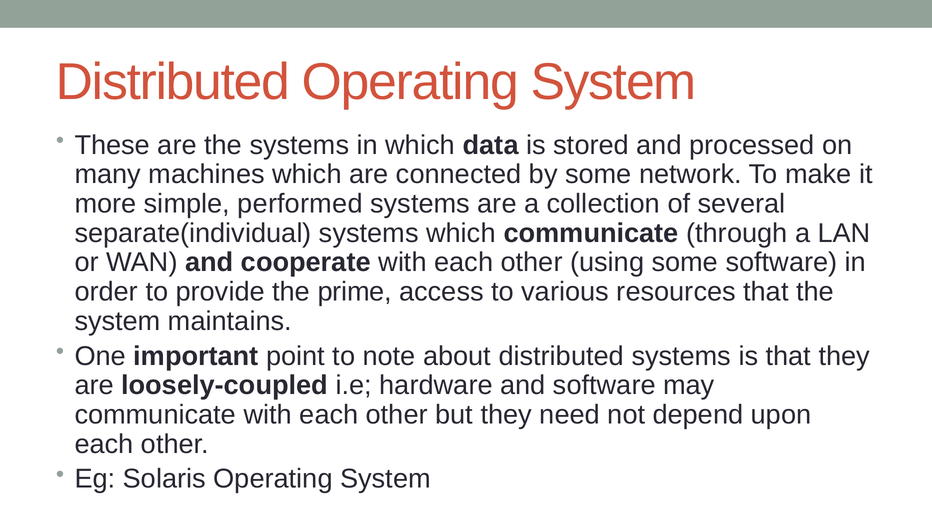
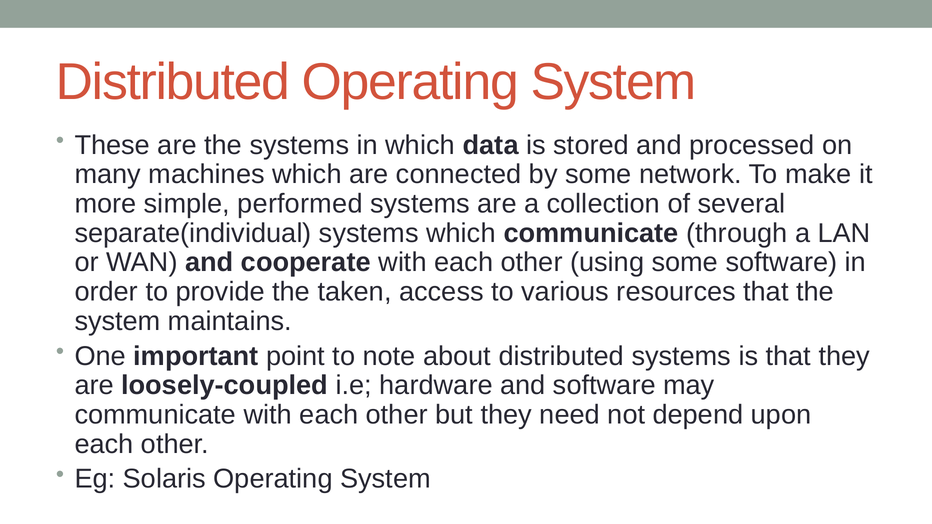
prime: prime -> taken
